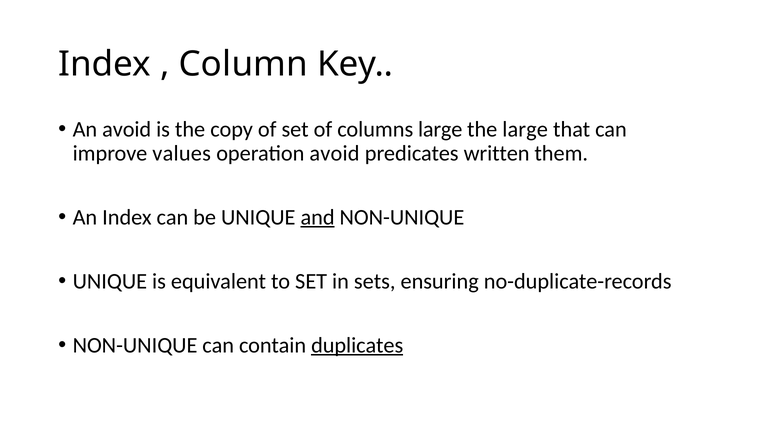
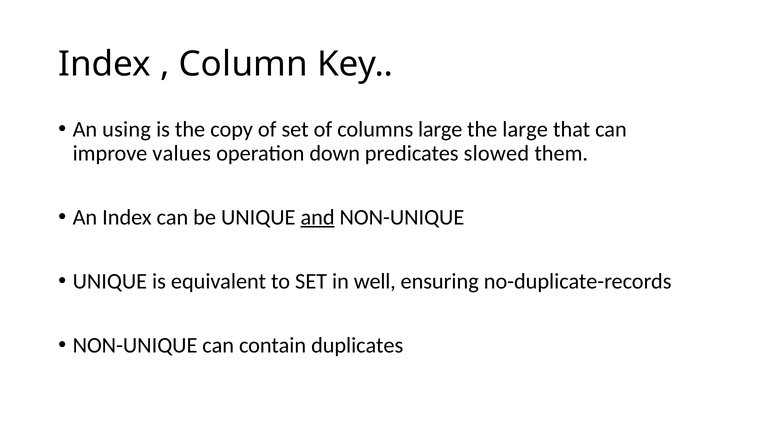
An avoid: avoid -> using
operation avoid: avoid -> down
written: written -> slowed
sets: sets -> well
duplicates underline: present -> none
